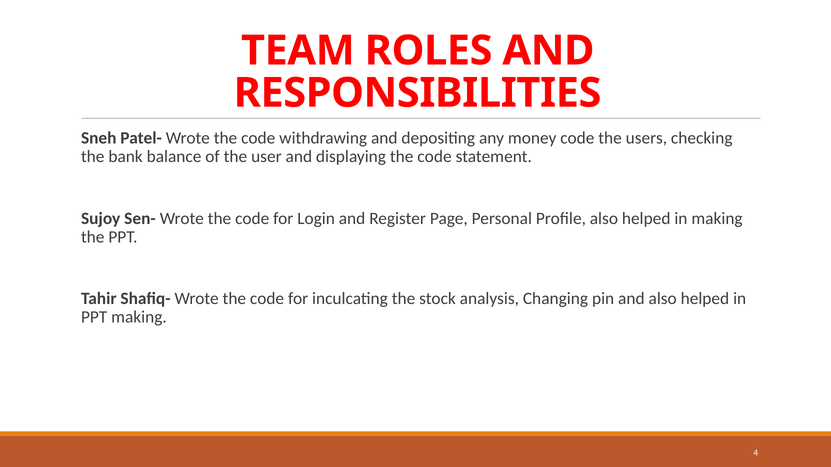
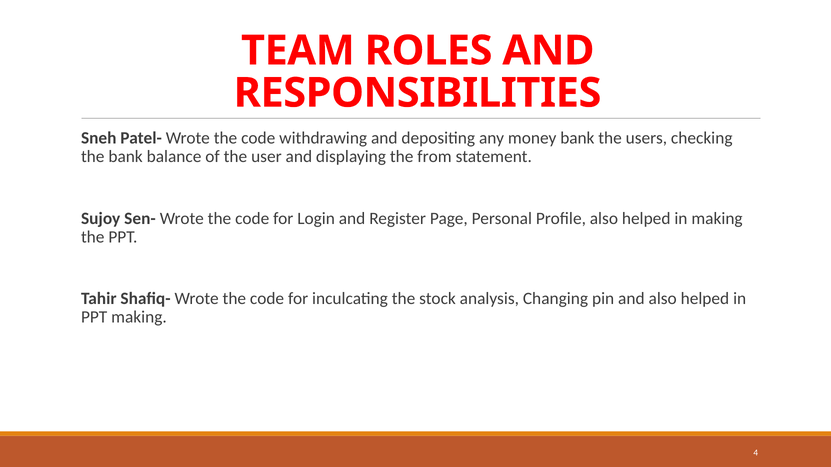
money code: code -> bank
displaying the code: code -> from
